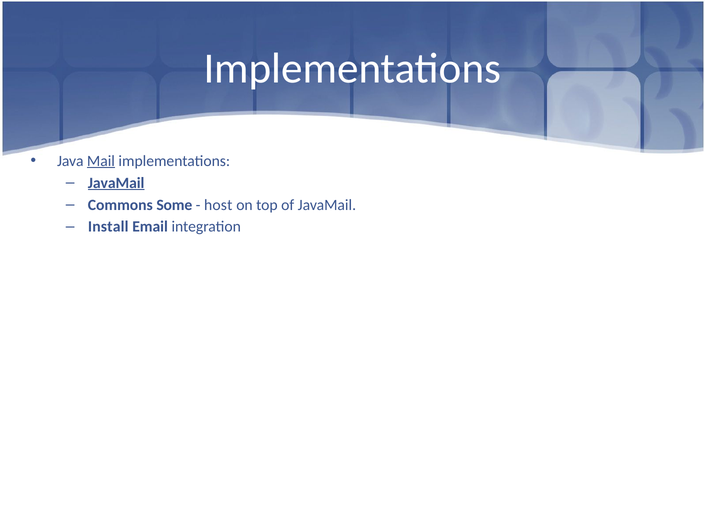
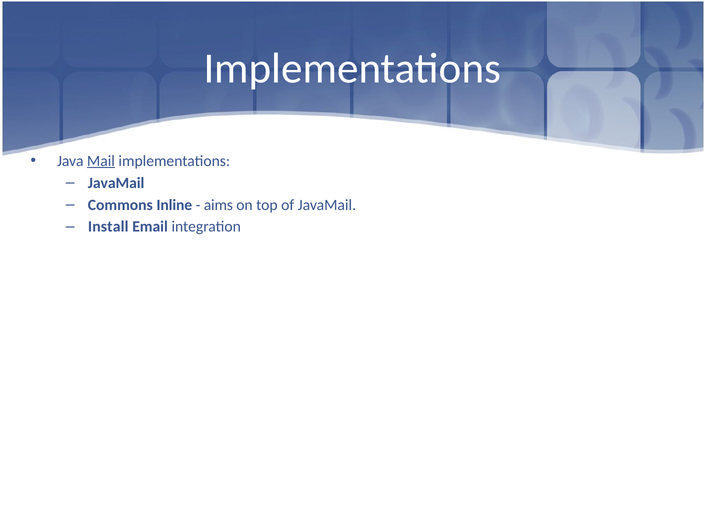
JavaMail at (116, 183) underline: present -> none
Some: Some -> Inline
host: host -> aims
